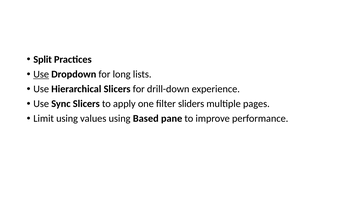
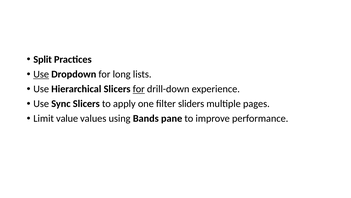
for at (139, 89) underline: none -> present
Limit using: using -> value
Based: Based -> Bands
